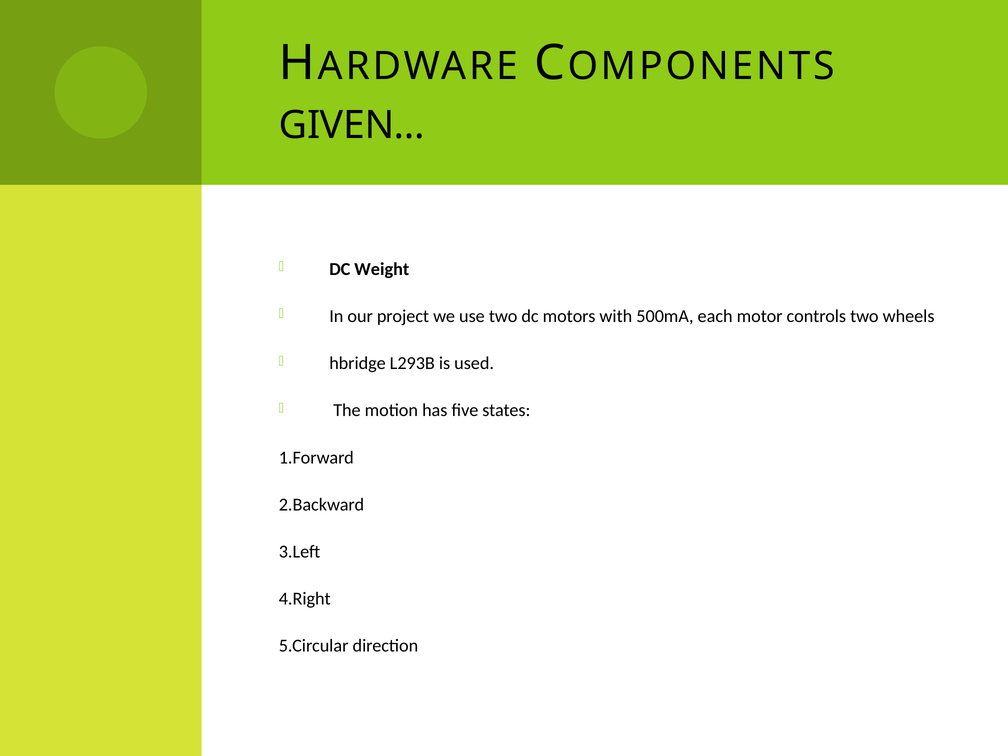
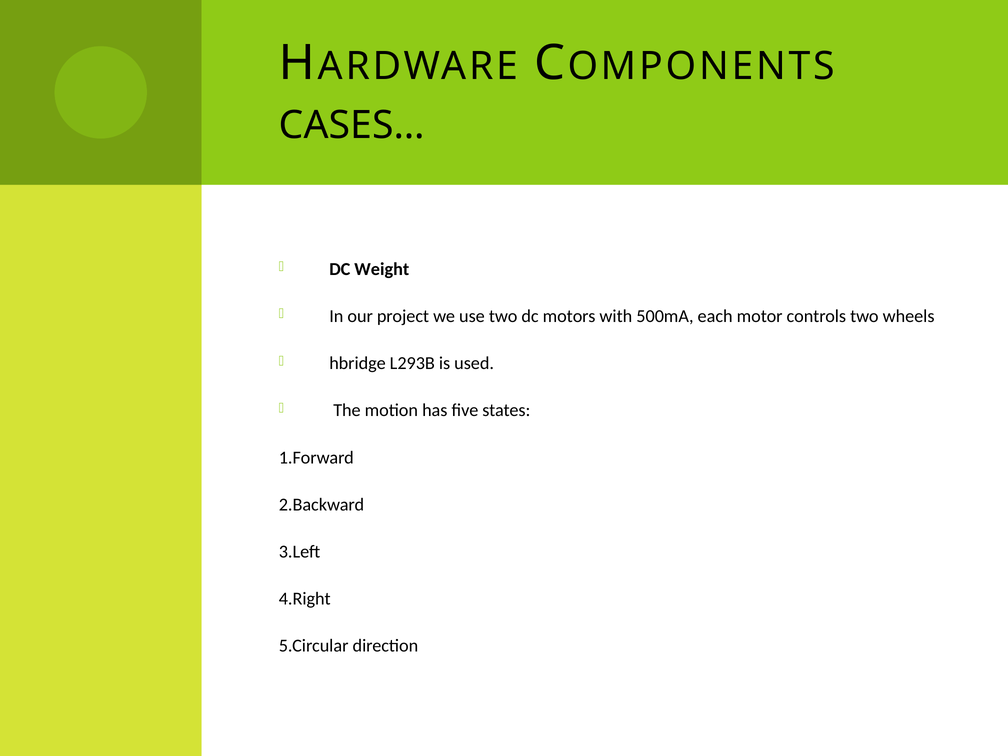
GIVEN…: GIVEN… -> CASES…
